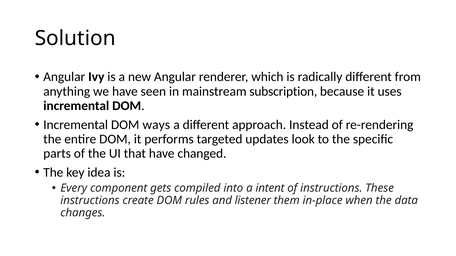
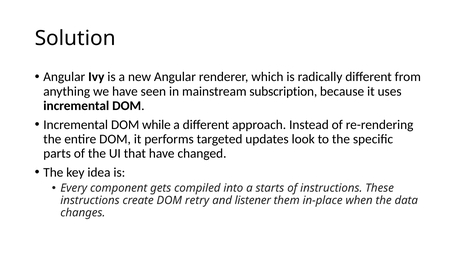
ways: ways -> while
intent: intent -> starts
rules: rules -> retry
